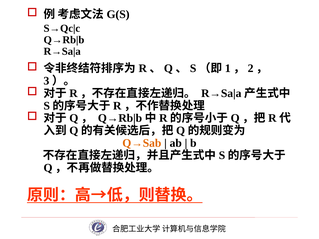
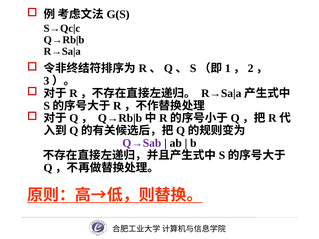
Q→Sab colour: orange -> purple
